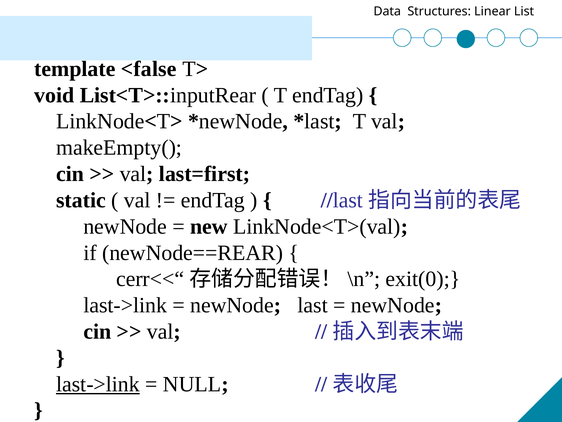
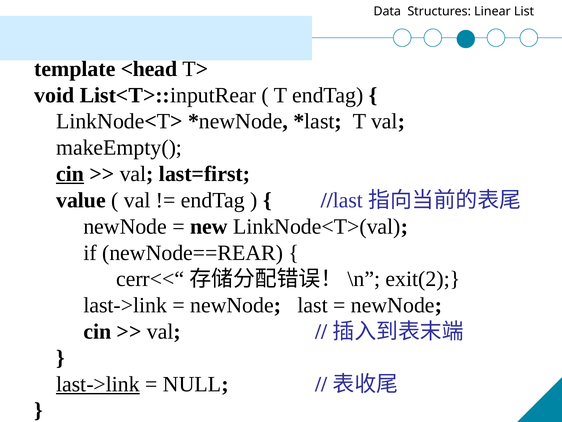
<false: <false -> <head
cin at (70, 174) underline: none -> present
static: static -> value
exit(0: exit(0 -> exit(2
